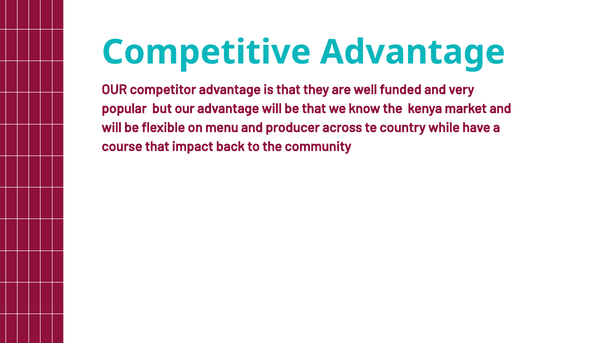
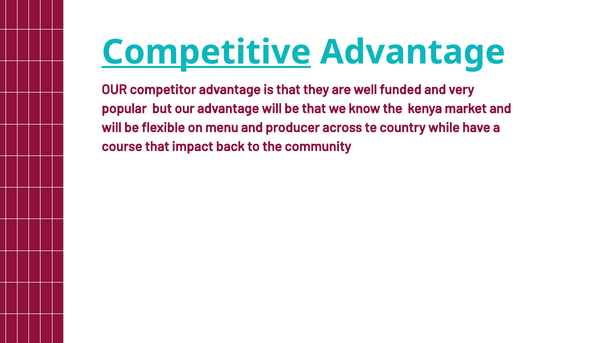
Competitive underline: none -> present
